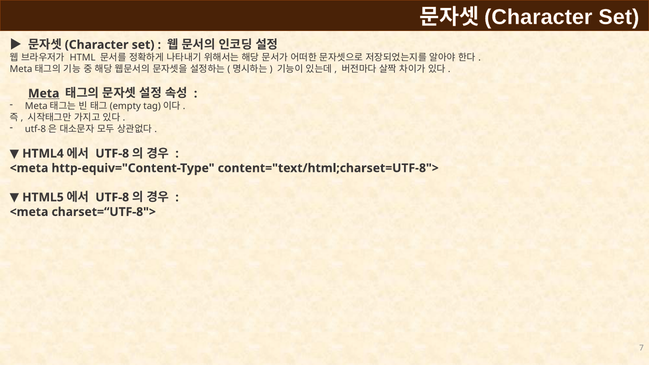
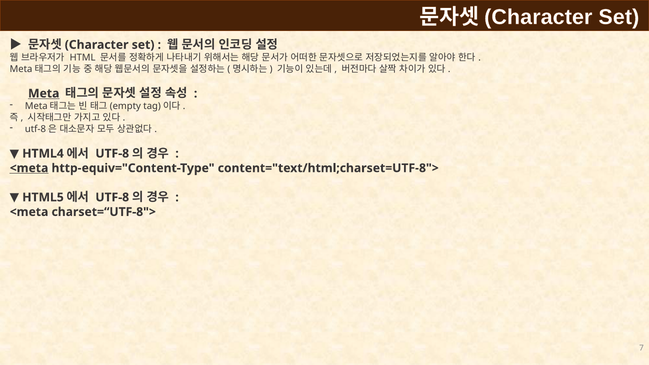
<meta at (29, 168) underline: none -> present
